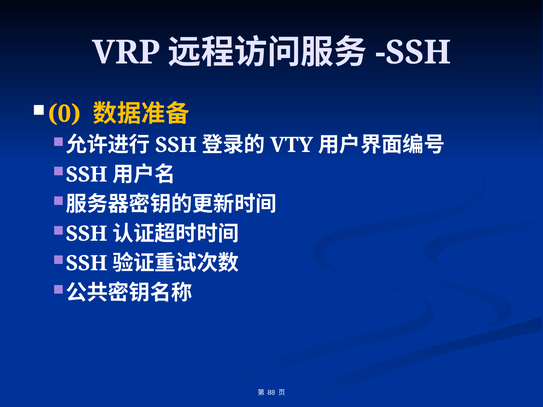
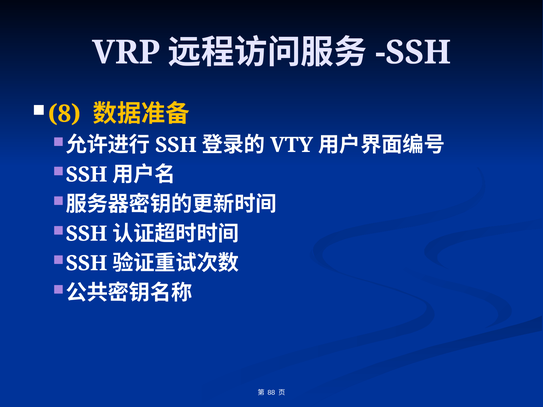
0: 0 -> 8
